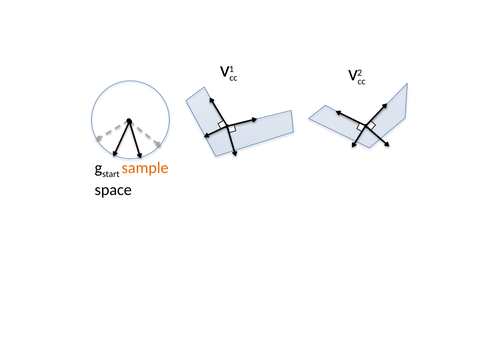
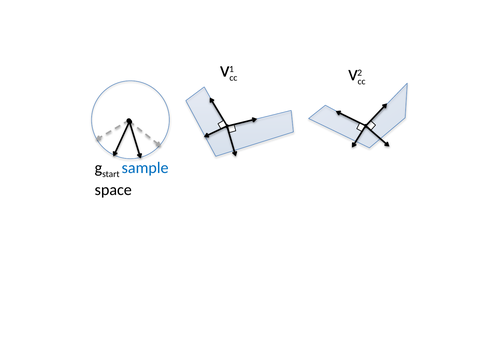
sample colour: orange -> blue
